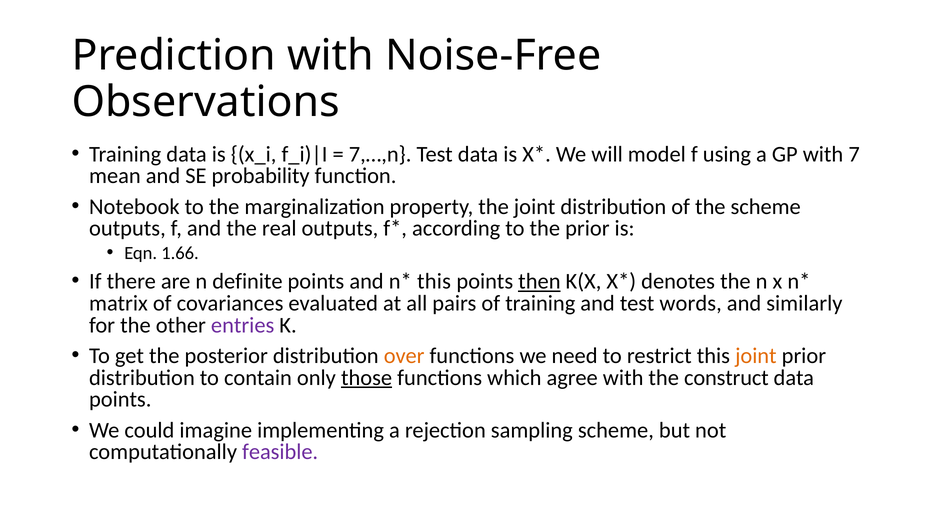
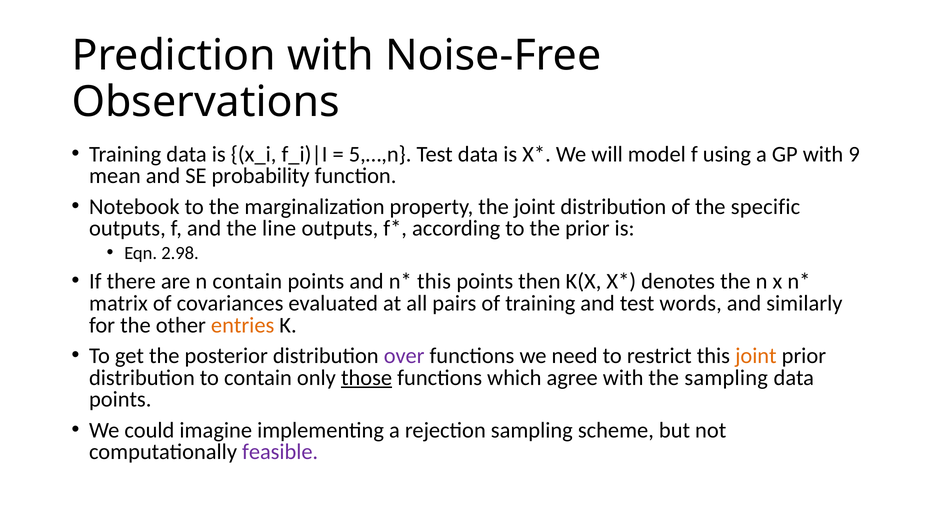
7,…,n: 7,…,n -> 5,…,n
7: 7 -> 9
the scheme: scheme -> specific
real: real -> line
1.66: 1.66 -> 2.98
n definite: definite -> contain
then underline: present -> none
entries colour: purple -> orange
over colour: orange -> purple
the construct: construct -> sampling
